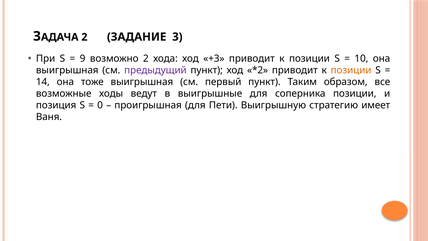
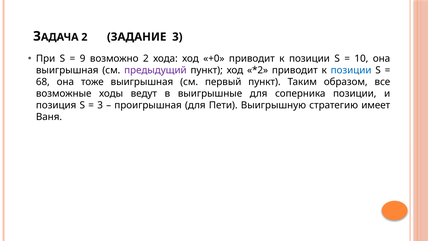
+3: +3 -> +0
позиции at (351, 70) colour: orange -> blue
14: 14 -> 68
0 at (100, 105): 0 -> 3
